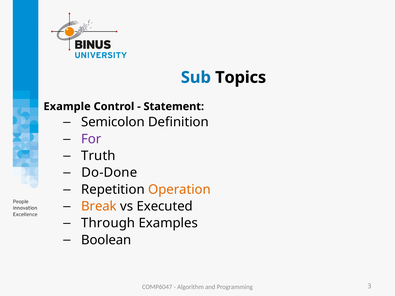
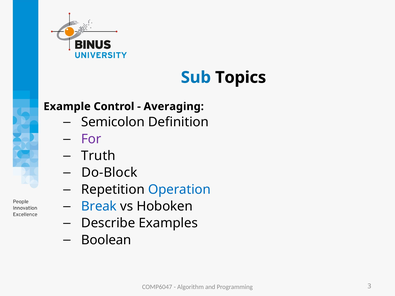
Statement: Statement -> Averaging
Do-Done: Do-Done -> Do-Block
Operation colour: orange -> blue
Break colour: orange -> blue
Executed: Executed -> Hoboken
Through: Through -> Describe
